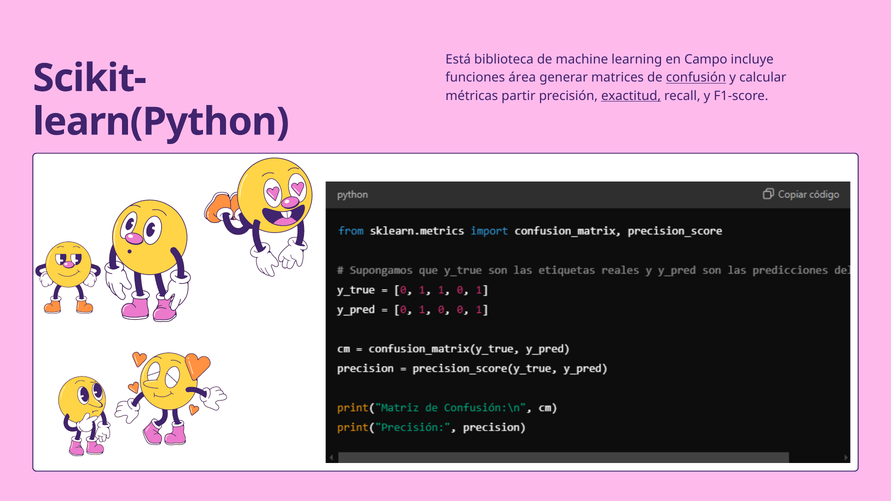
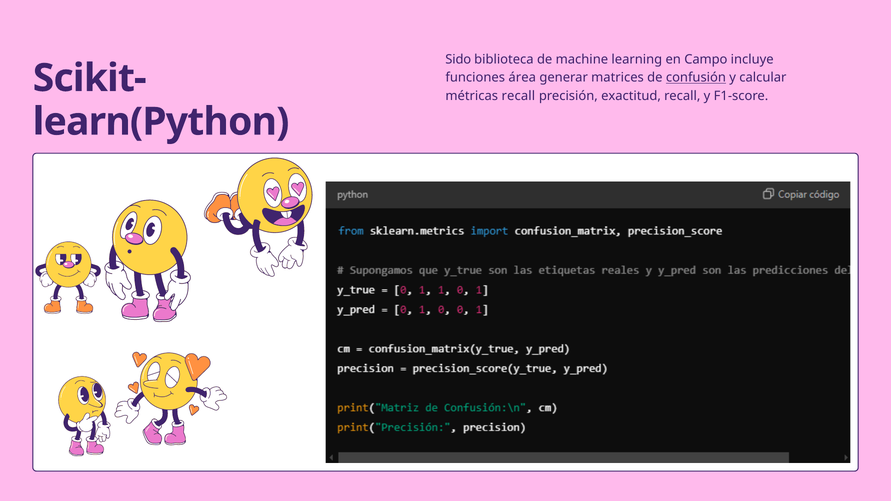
Está: Está -> Sido
métricas partir: partir -> recall
exactitud underline: present -> none
